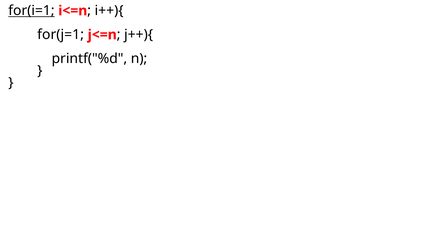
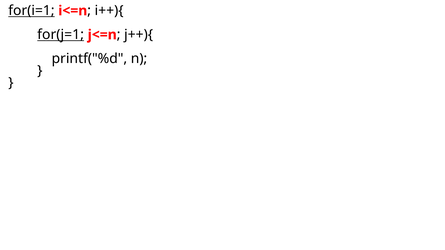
for(j=1 underline: none -> present
